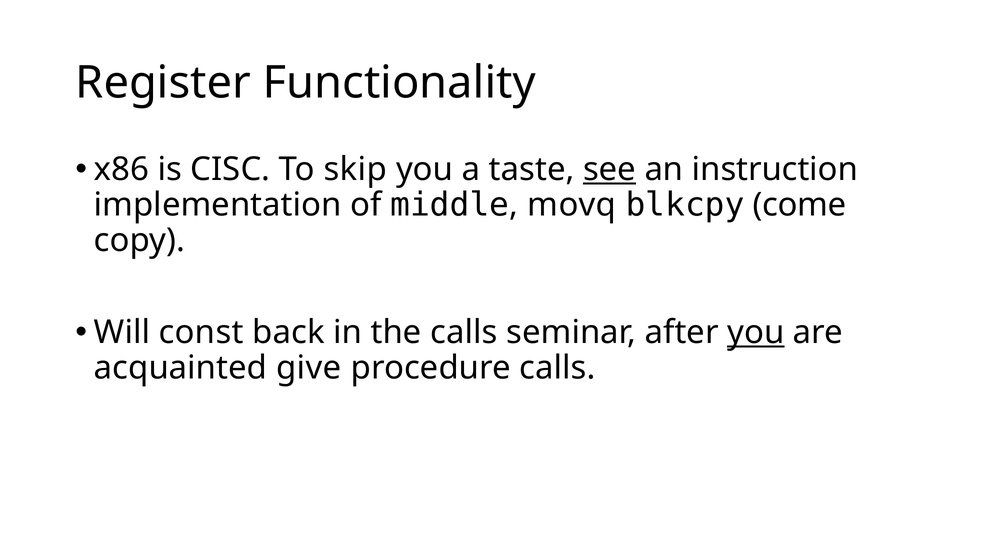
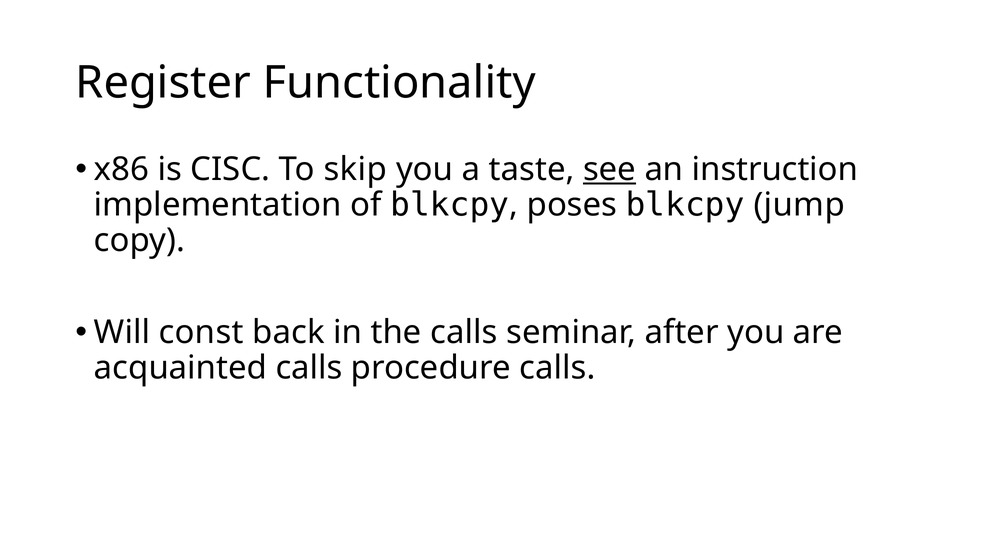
of middle: middle -> blkcpy
movq: movq -> poses
come: come -> jump
you at (756, 333) underline: present -> none
acquainted give: give -> calls
